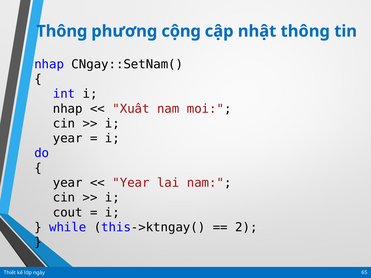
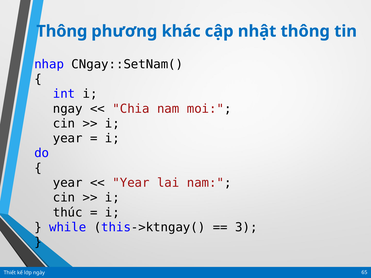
cộng: cộng -> khác
nhap at (68, 109): nhap -> ngay
Xuất: Xuất -> Chia
cout: cout -> thúc
2: 2 -> 3
